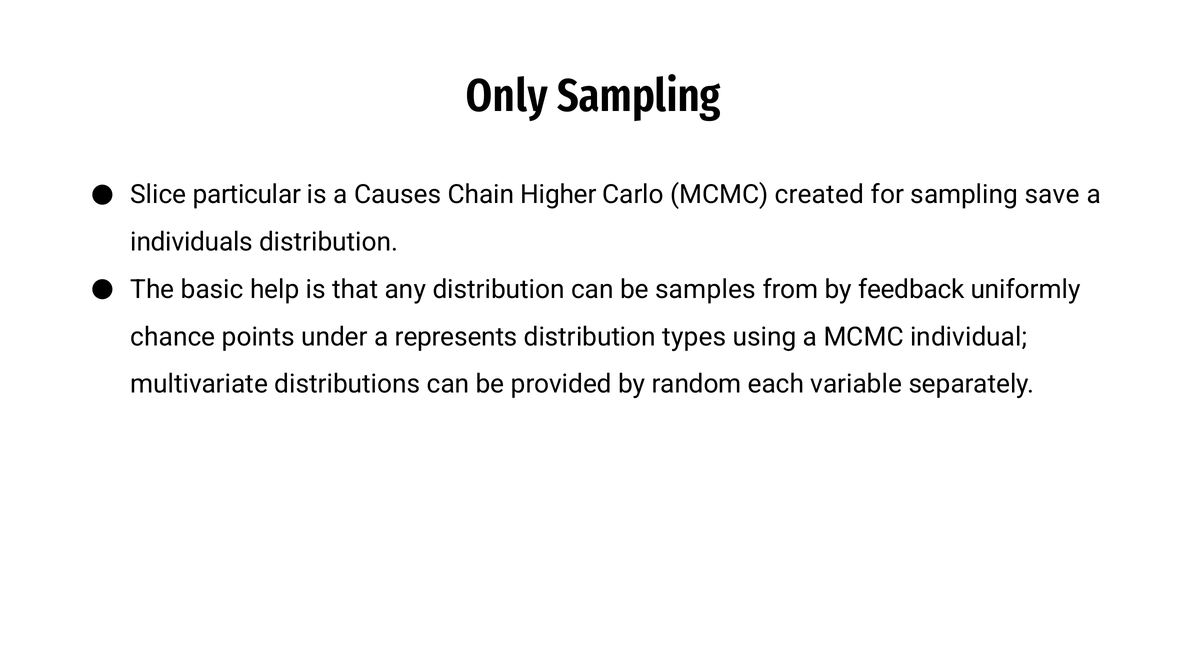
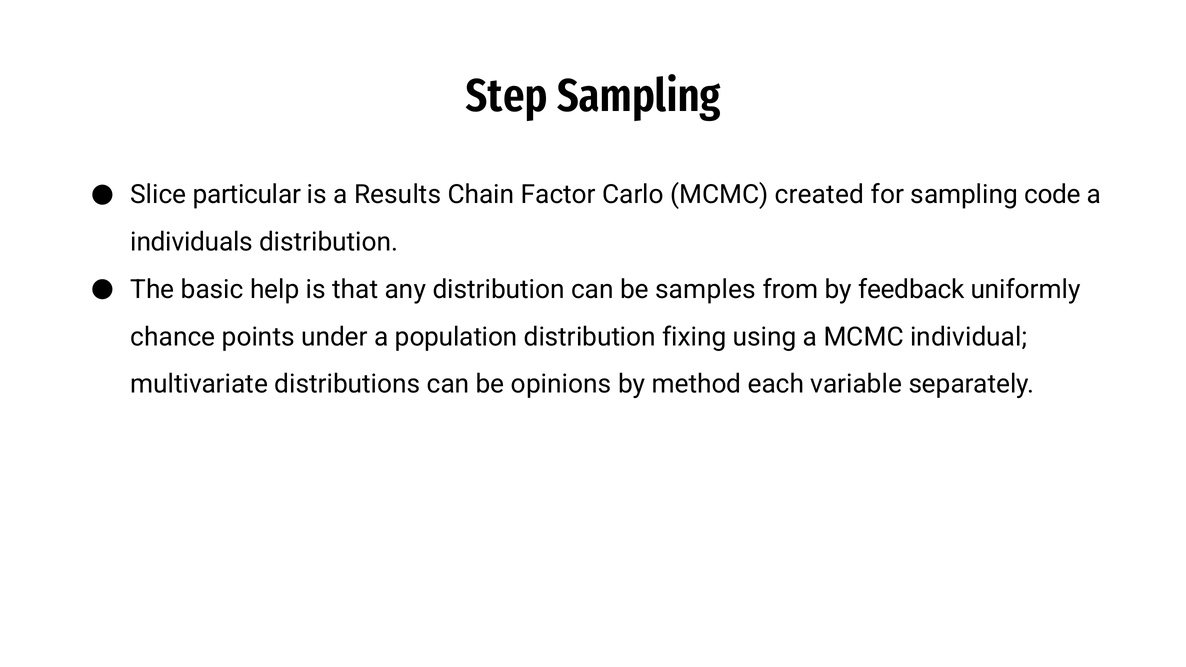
Only: Only -> Step
Causes: Causes -> Results
Higher: Higher -> Factor
save: save -> code
represents: represents -> population
types: types -> fixing
provided: provided -> opinions
random: random -> method
